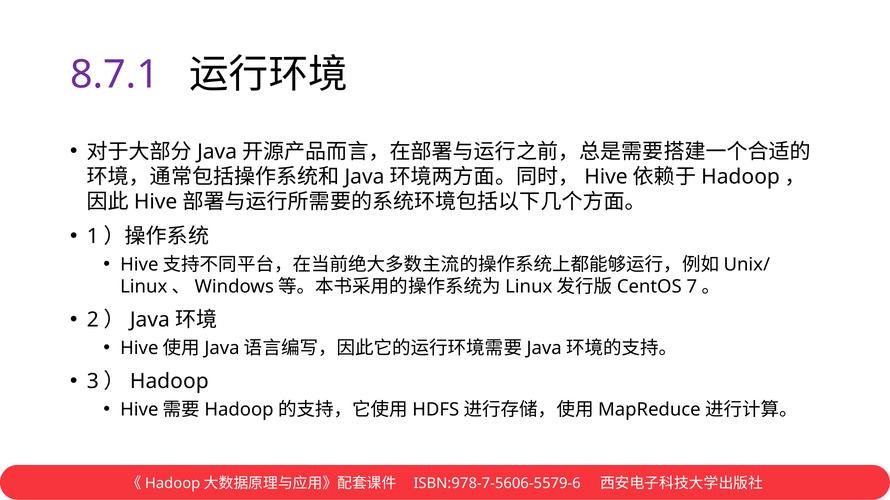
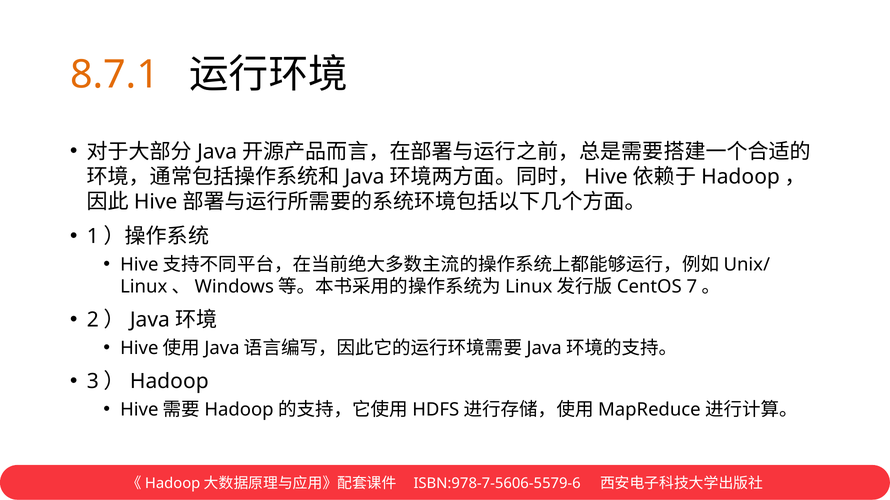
8.7.1 colour: purple -> orange
